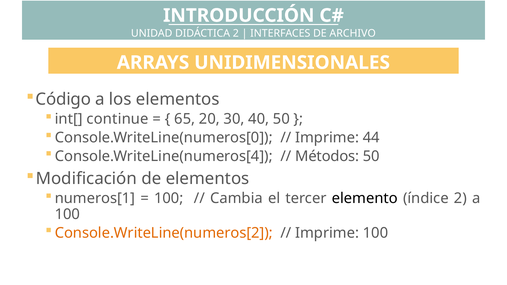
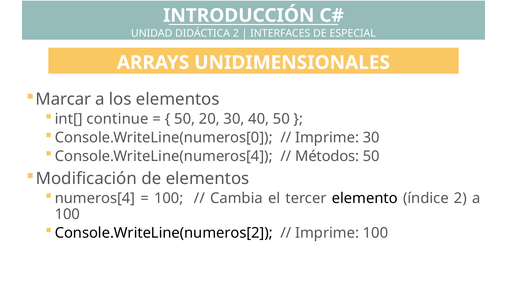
ARCHIVO: ARCHIVO -> ESPECIAL
Código: Código -> Marcar
65 at (185, 119): 65 -> 50
Imprime 44: 44 -> 30
numeros[1: numeros[1 -> numeros[4
Console.WriteLine(numeros[2 colour: orange -> black
